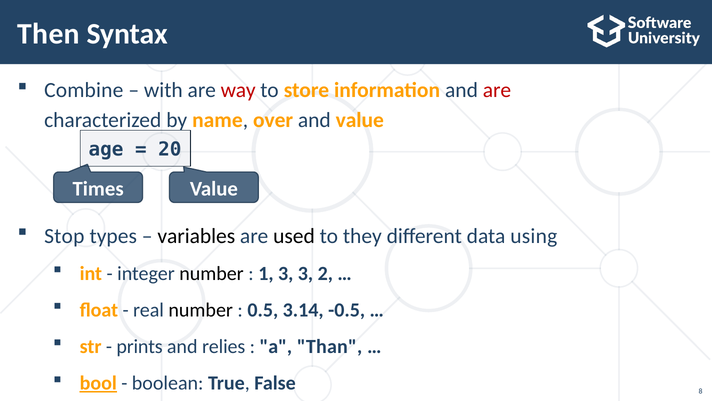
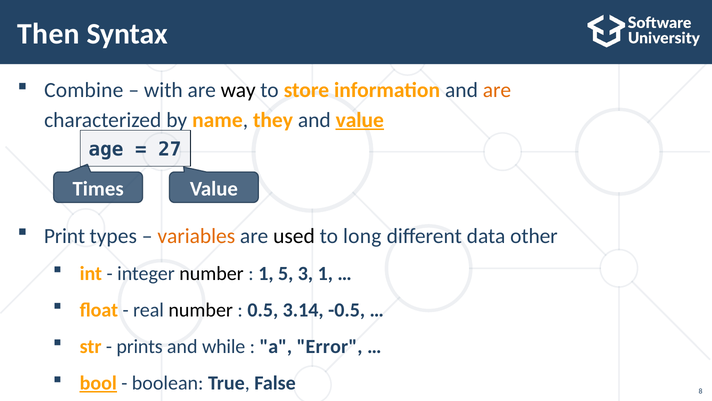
way colour: red -> black
are at (497, 90) colour: red -> orange
over: over -> they
value at (360, 120) underline: none -> present
20: 20 -> 27
Stop: Stop -> Print
variables colour: black -> orange
they: they -> long
using: using -> other
1 3: 3 -> 5
3 2: 2 -> 1
relies: relies -> while
Than: Than -> Error
